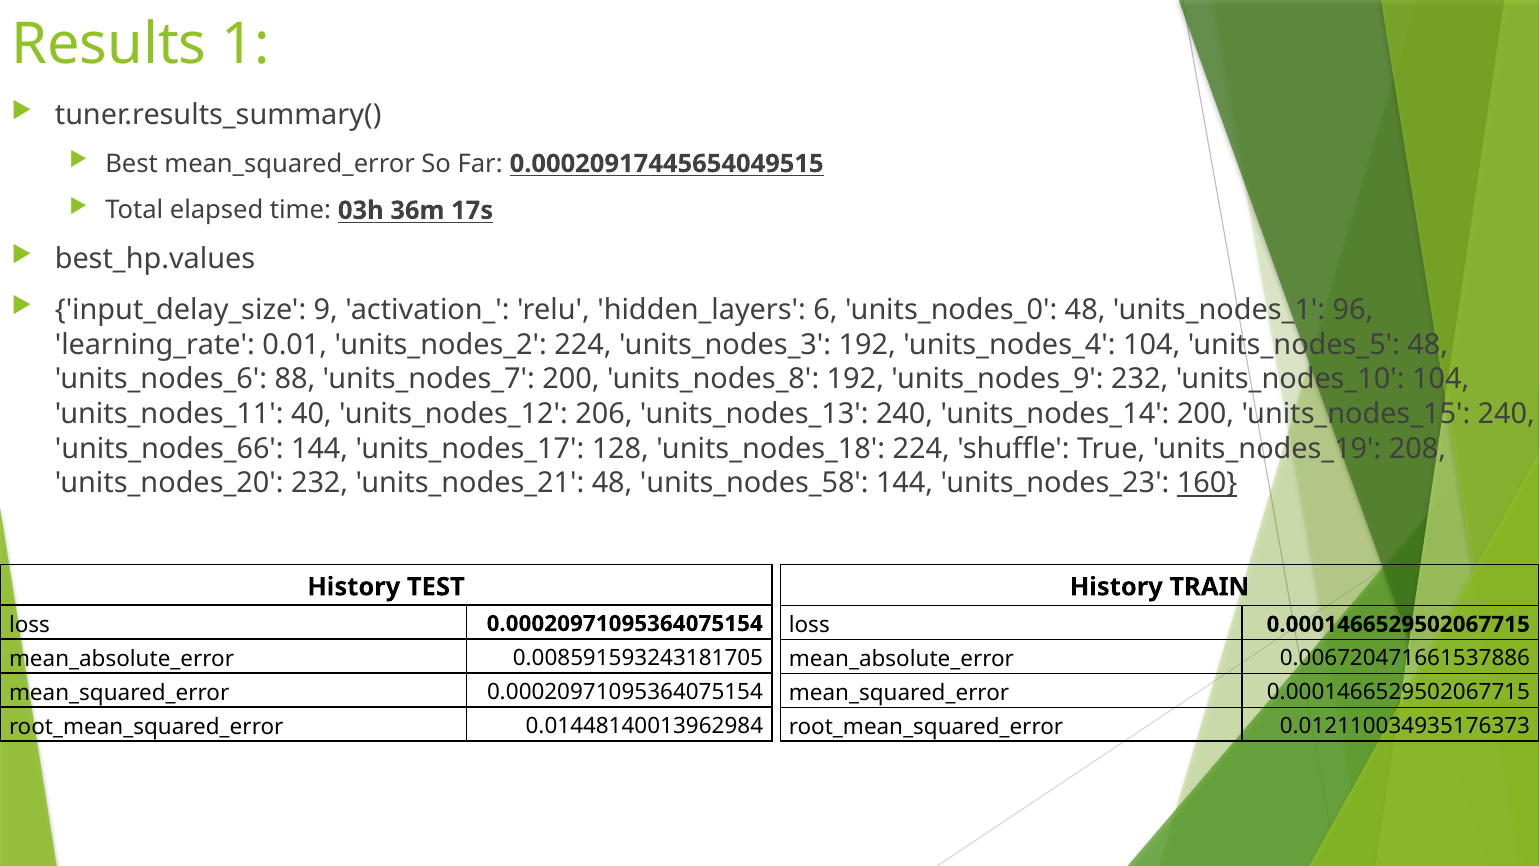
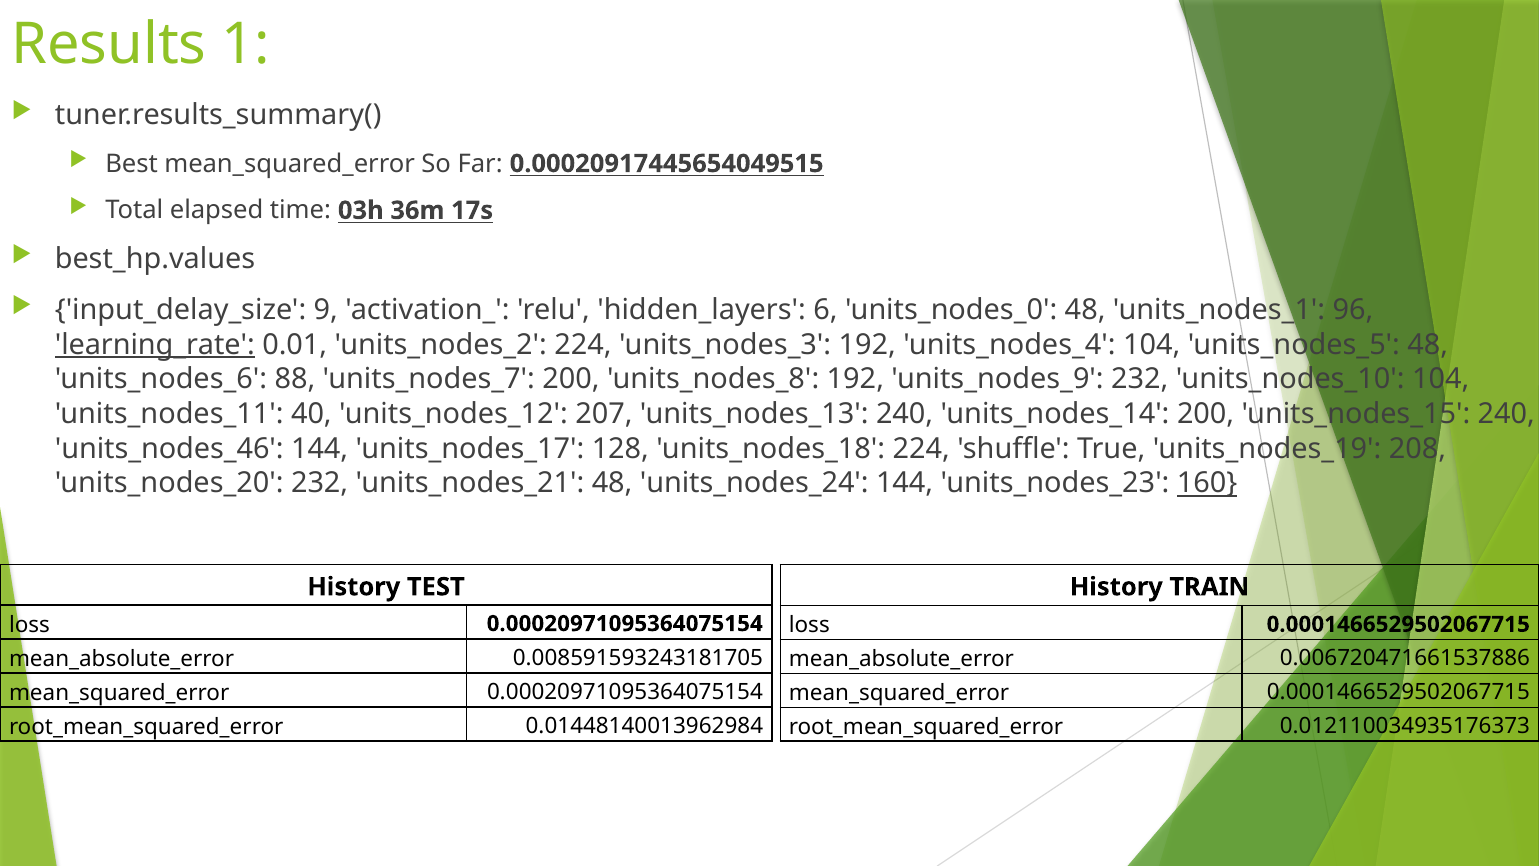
learning_rate underline: none -> present
206: 206 -> 207
units_nodes_66: units_nodes_66 -> units_nodes_46
units_nodes_58: units_nodes_58 -> units_nodes_24
